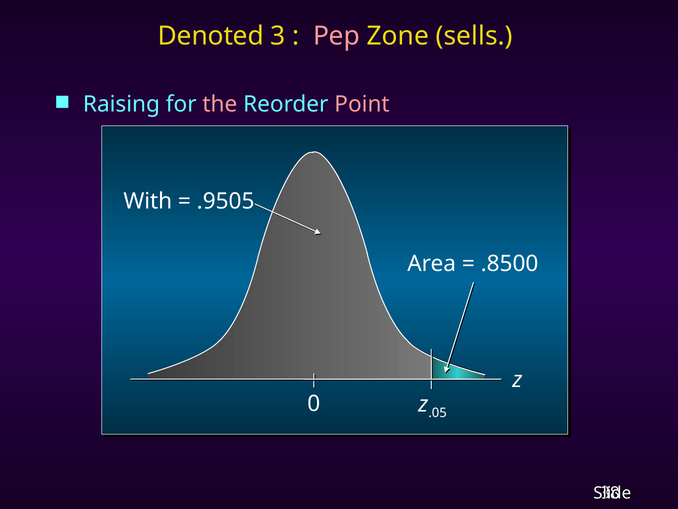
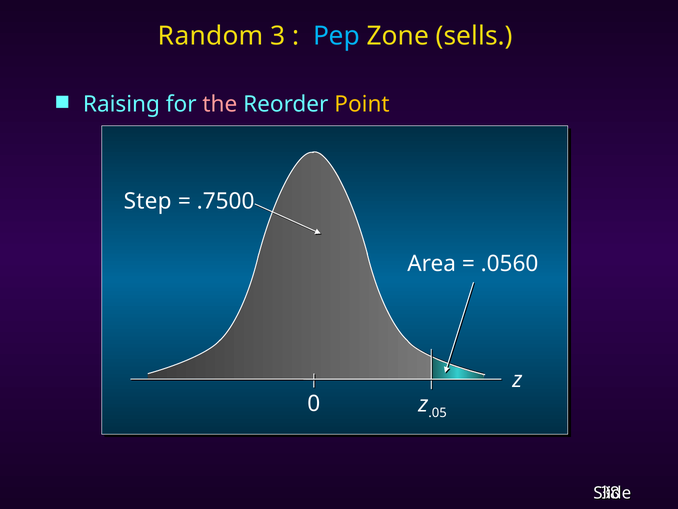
Denoted: Denoted -> Random
Pep colour: pink -> light blue
Point colour: pink -> yellow
With: With -> Step
.9505: .9505 -> .7500
.8500: .8500 -> .0560
